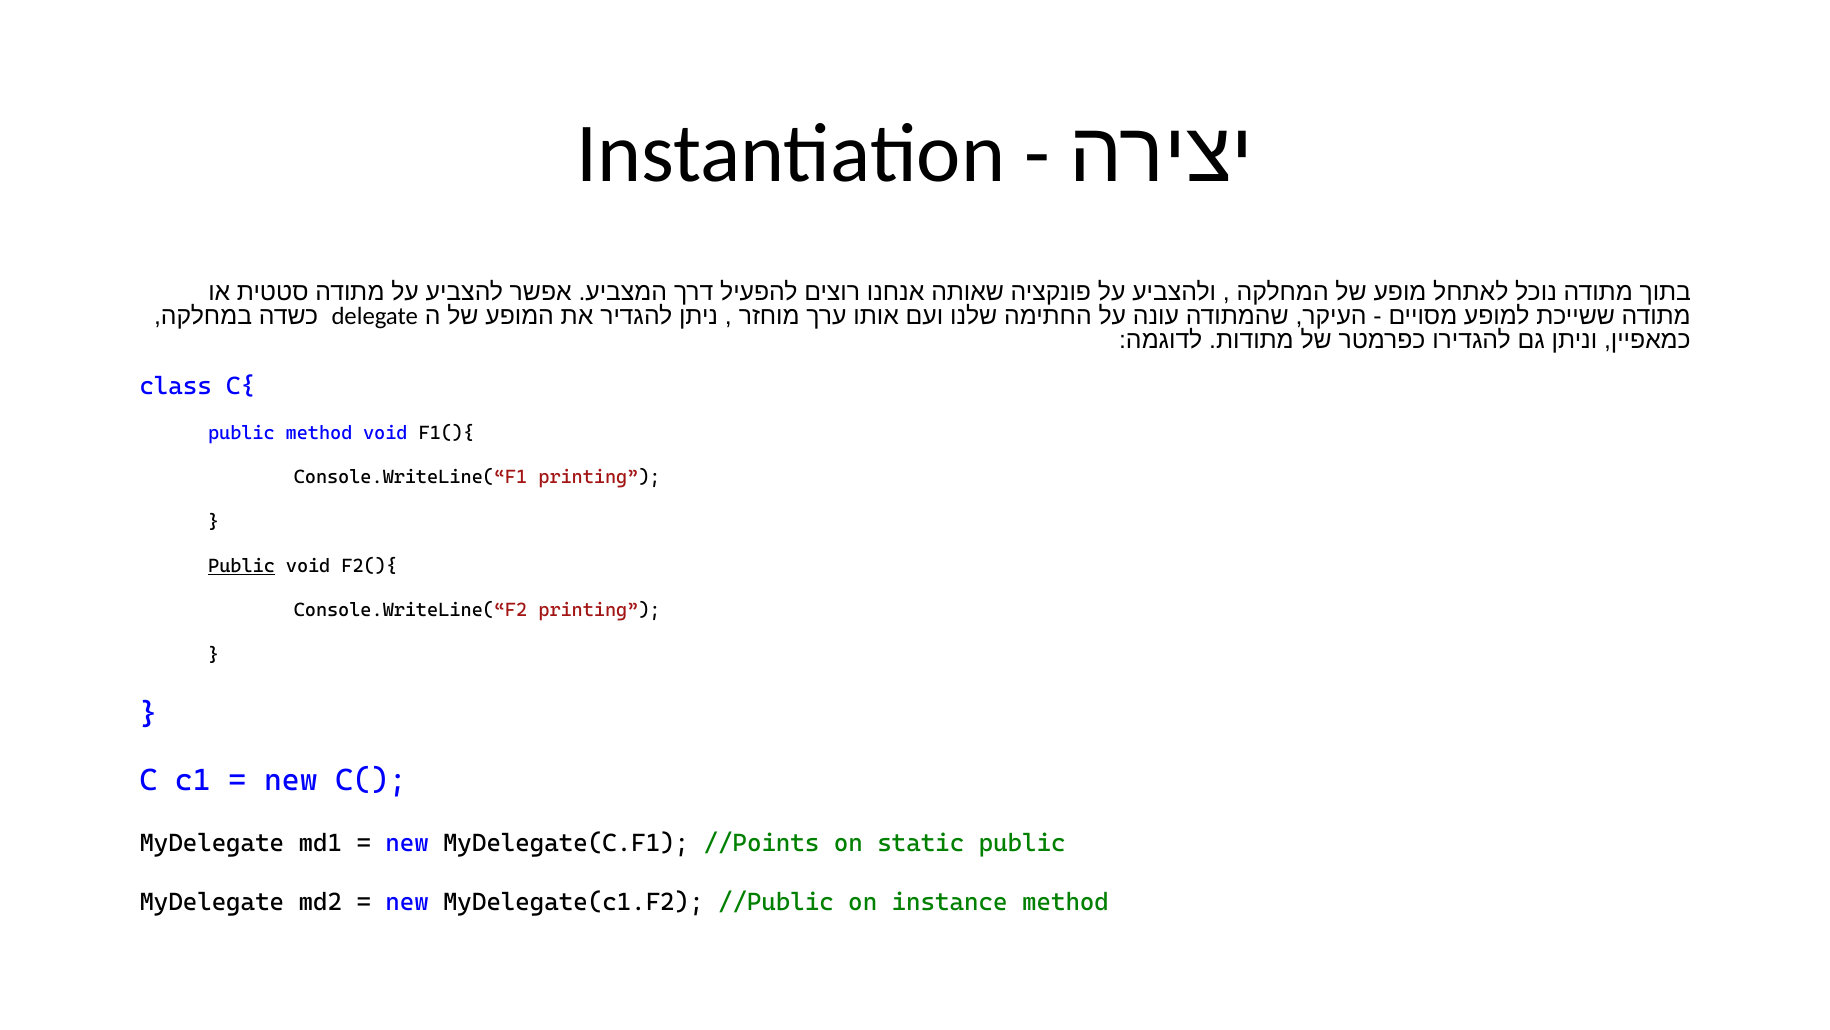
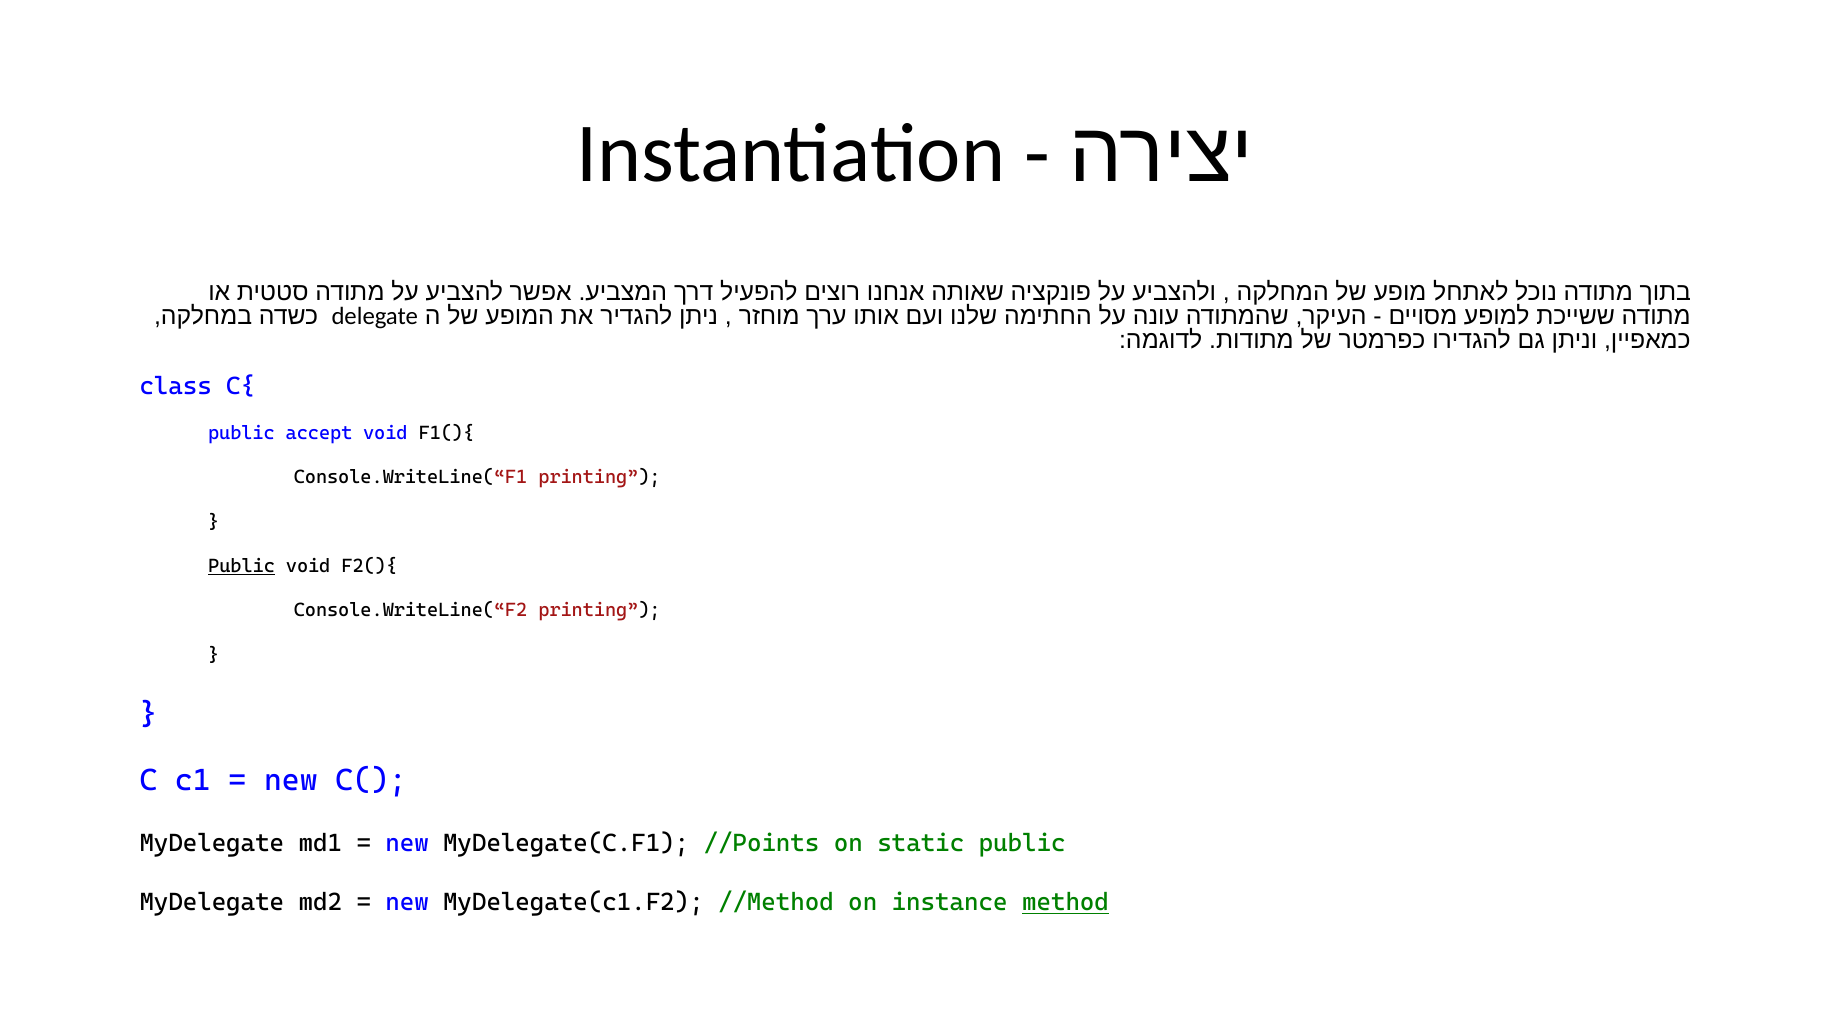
public method: method -> accept
//Public: //Public -> //Method
method at (1066, 902) underline: none -> present
